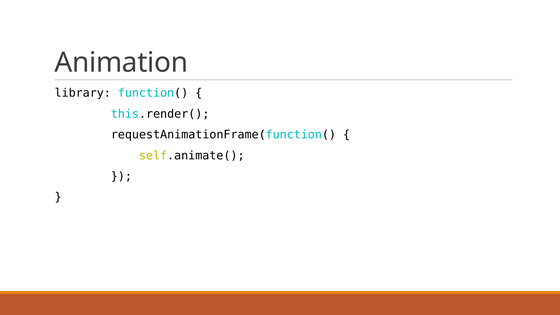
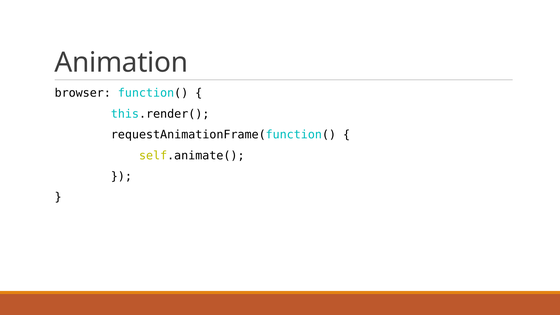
library: library -> browser
